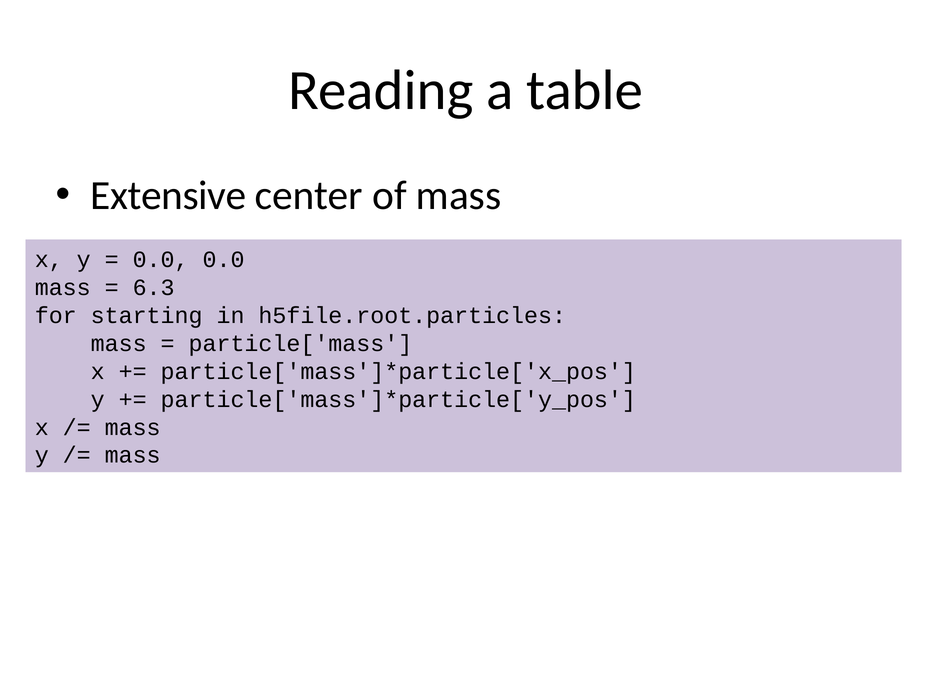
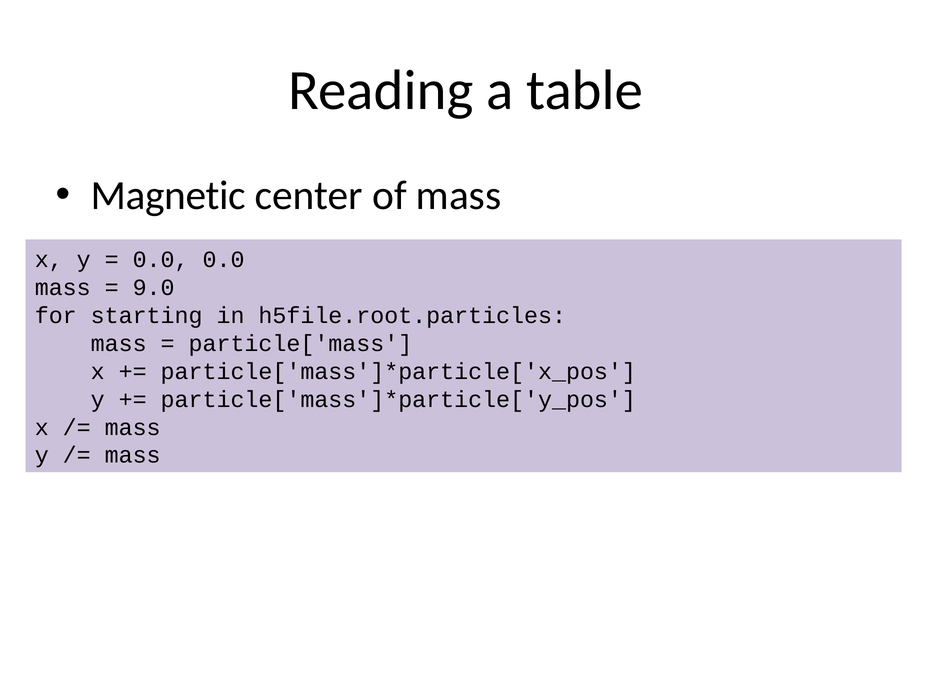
Extensive: Extensive -> Magnetic
6.3: 6.3 -> 9.0
